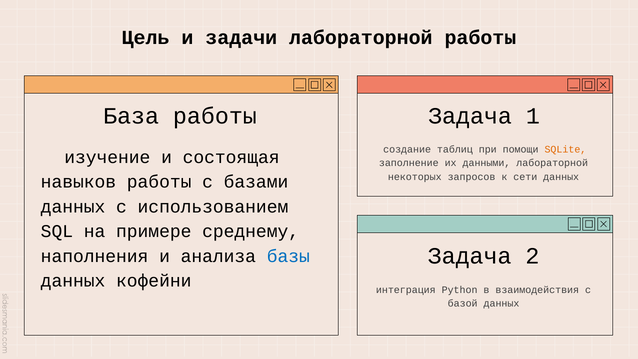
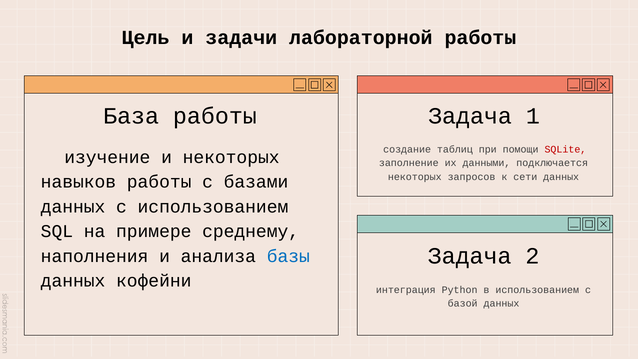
SQLite colour: orange -> red
и состоящая: состоящая -> некоторых
данными лабораторной: лабораторной -> подключается
в взаимодействия: взаимодействия -> использованием
